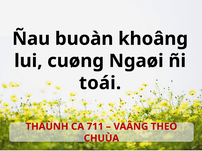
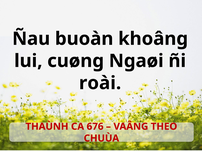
toái: toái -> roài
711: 711 -> 676
